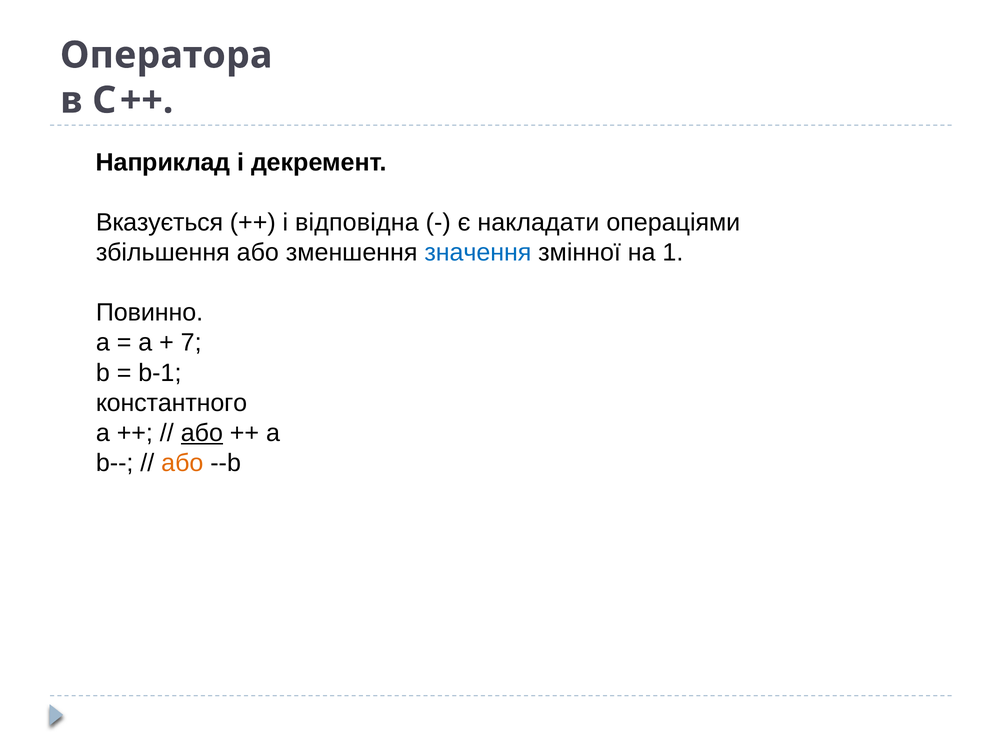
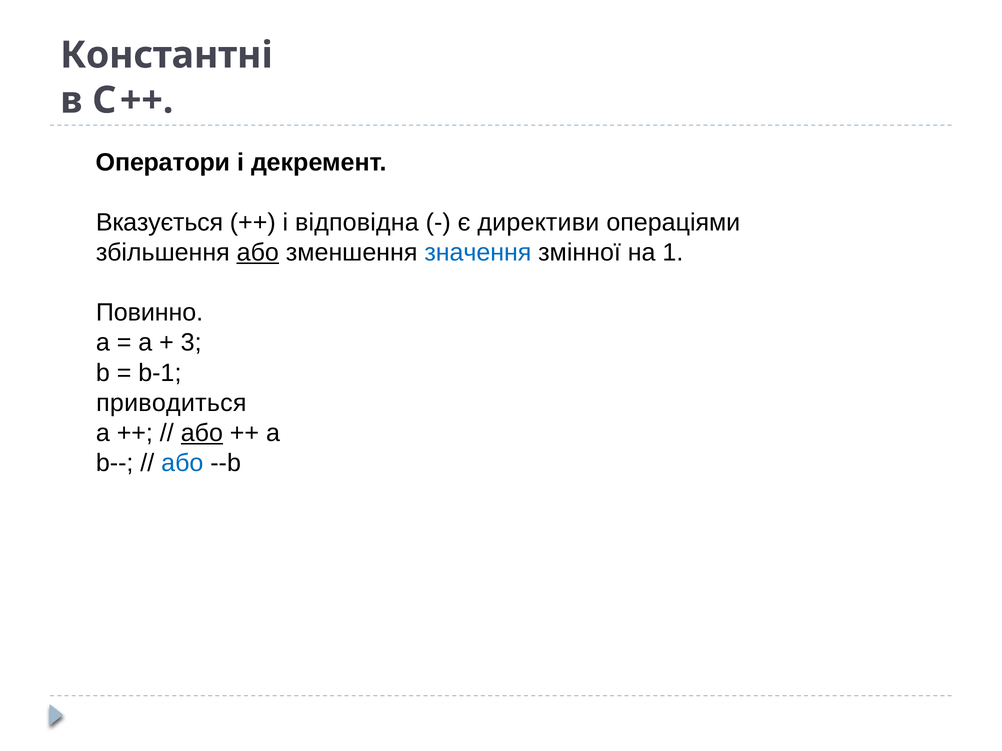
Оператора: Оператора -> Константні
Наприклад: Наприклад -> Оператори
накладати: накладати -> директиви
або at (258, 253) underline: none -> present
7: 7 -> 3
константного: константного -> приводиться
або at (182, 463) colour: orange -> blue
